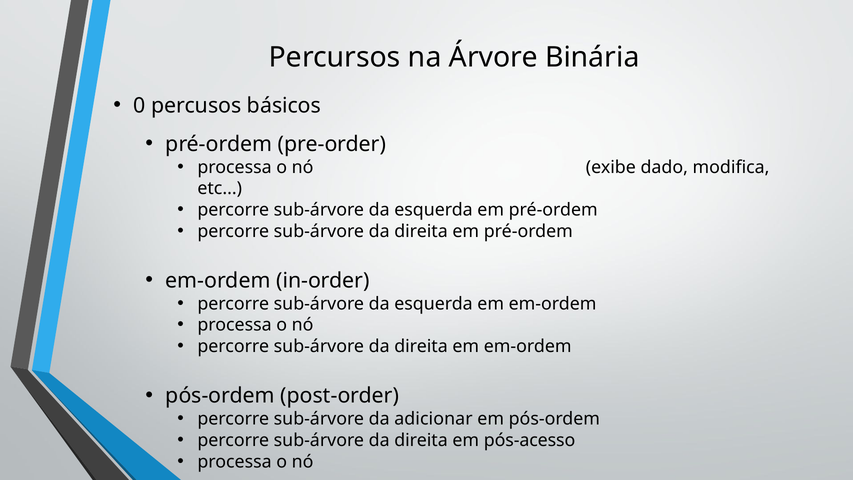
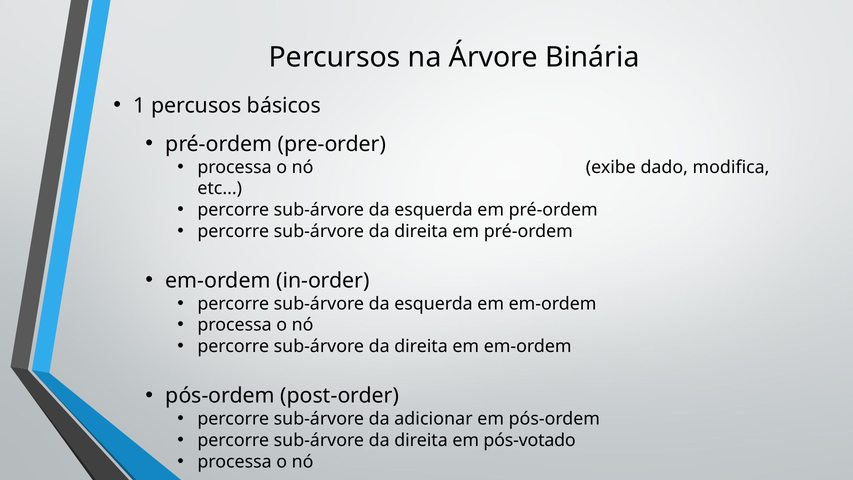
0: 0 -> 1
pós-acesso: pós-acesso -> pós-votado
